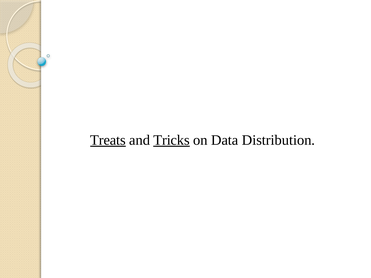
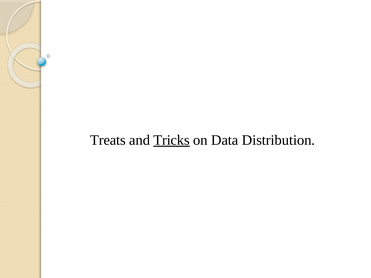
Treats underline: present -> none
